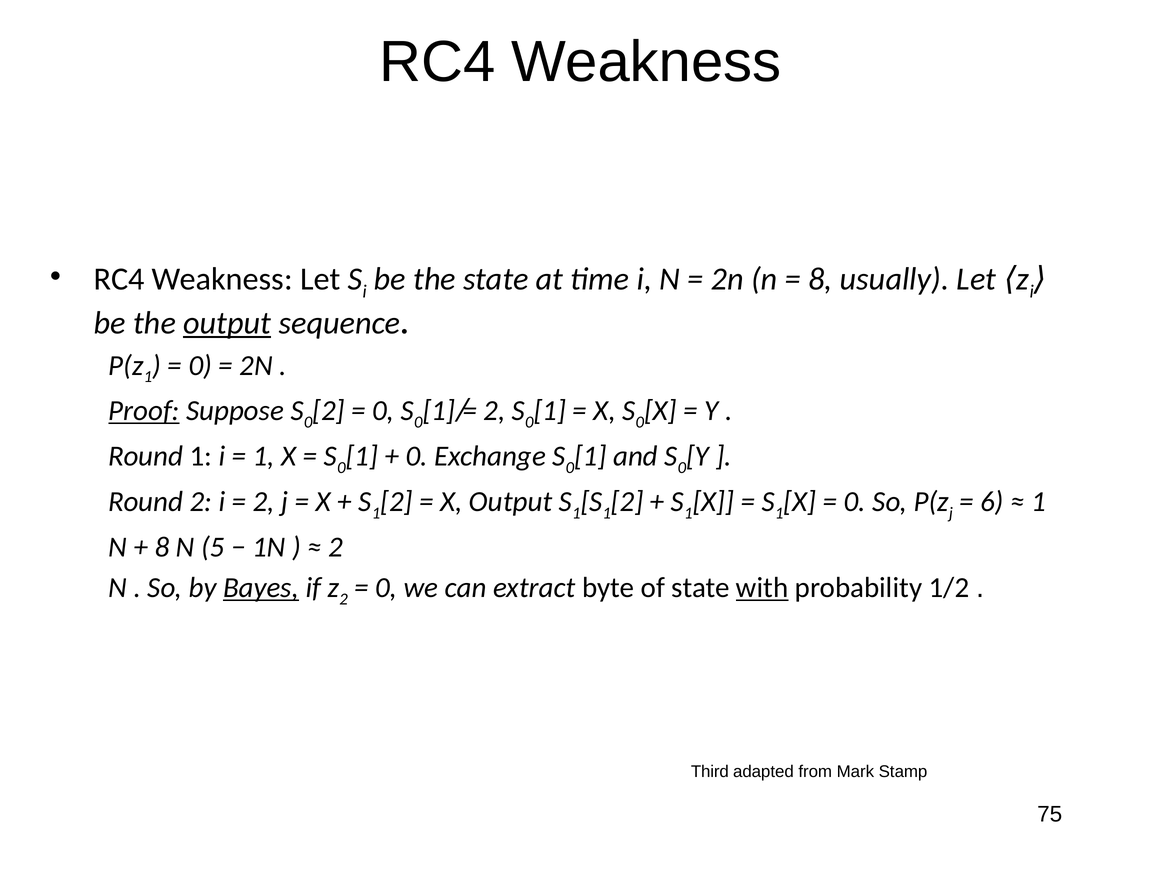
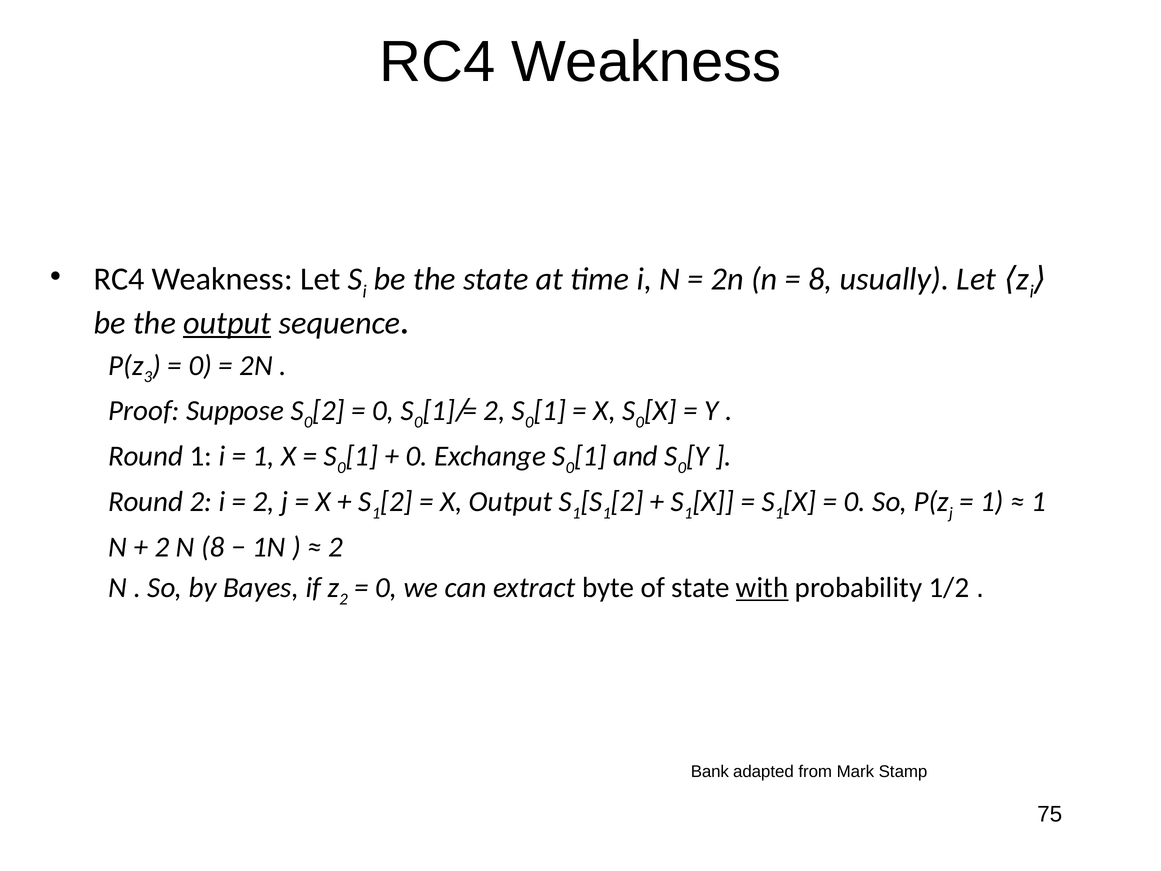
1 at (148, 377): 1 -> 3
Proof underline: present -> none
6 at (992, 502): 6 -> 1
8 at (162, 547): 8 -> 2
N 5: 5 -> 8
Bayes underline: present -> none
Third: Third -> Bank
